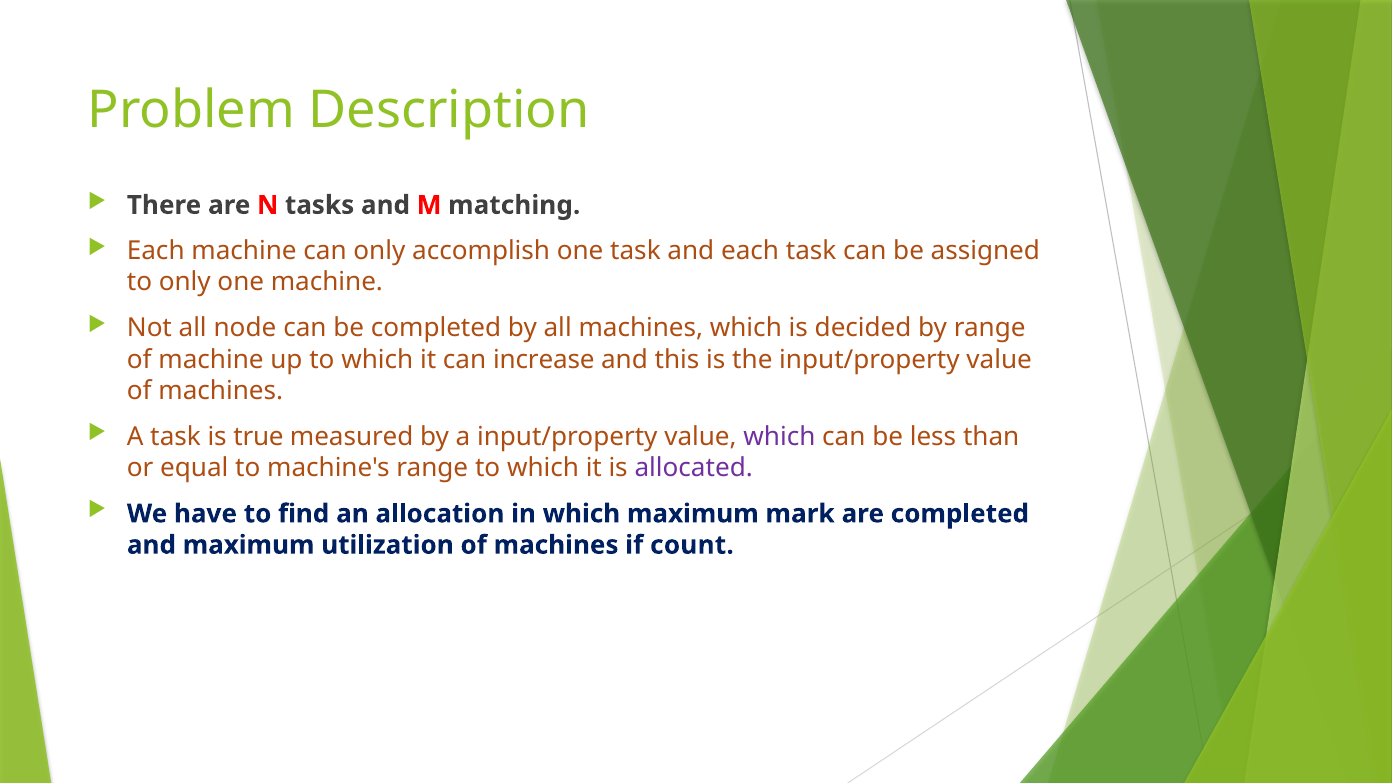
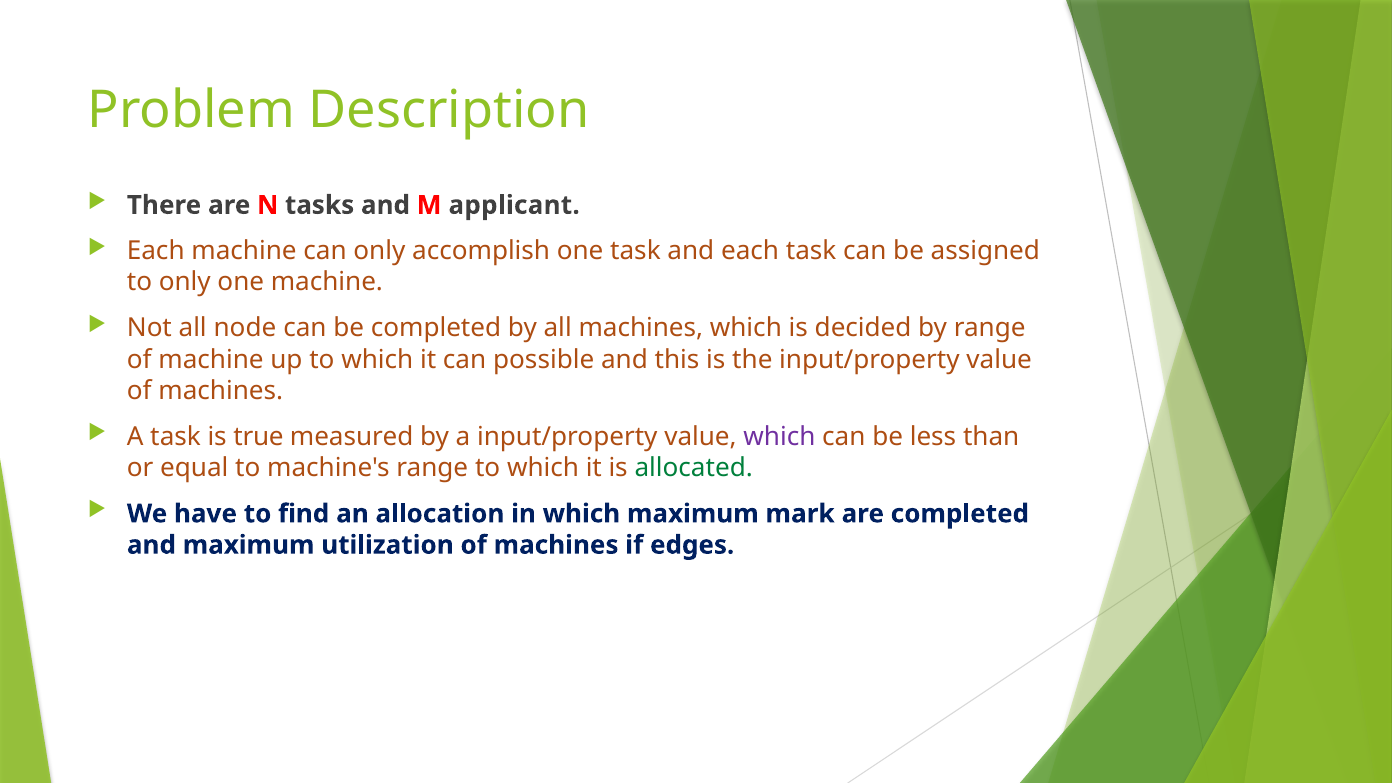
matching: matching -> applicant
increase: increase -> possible
allocated colour: purple -> green
count: count -> edges
